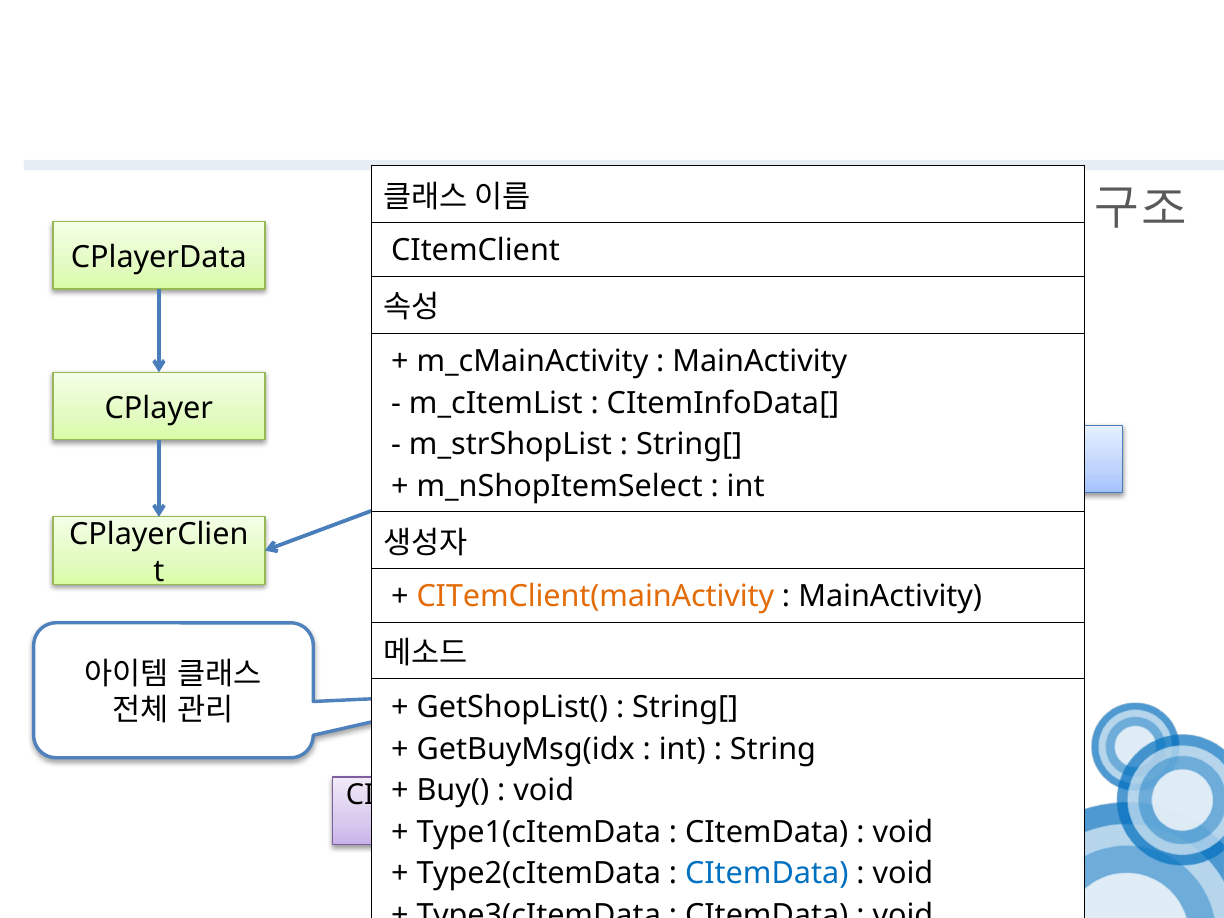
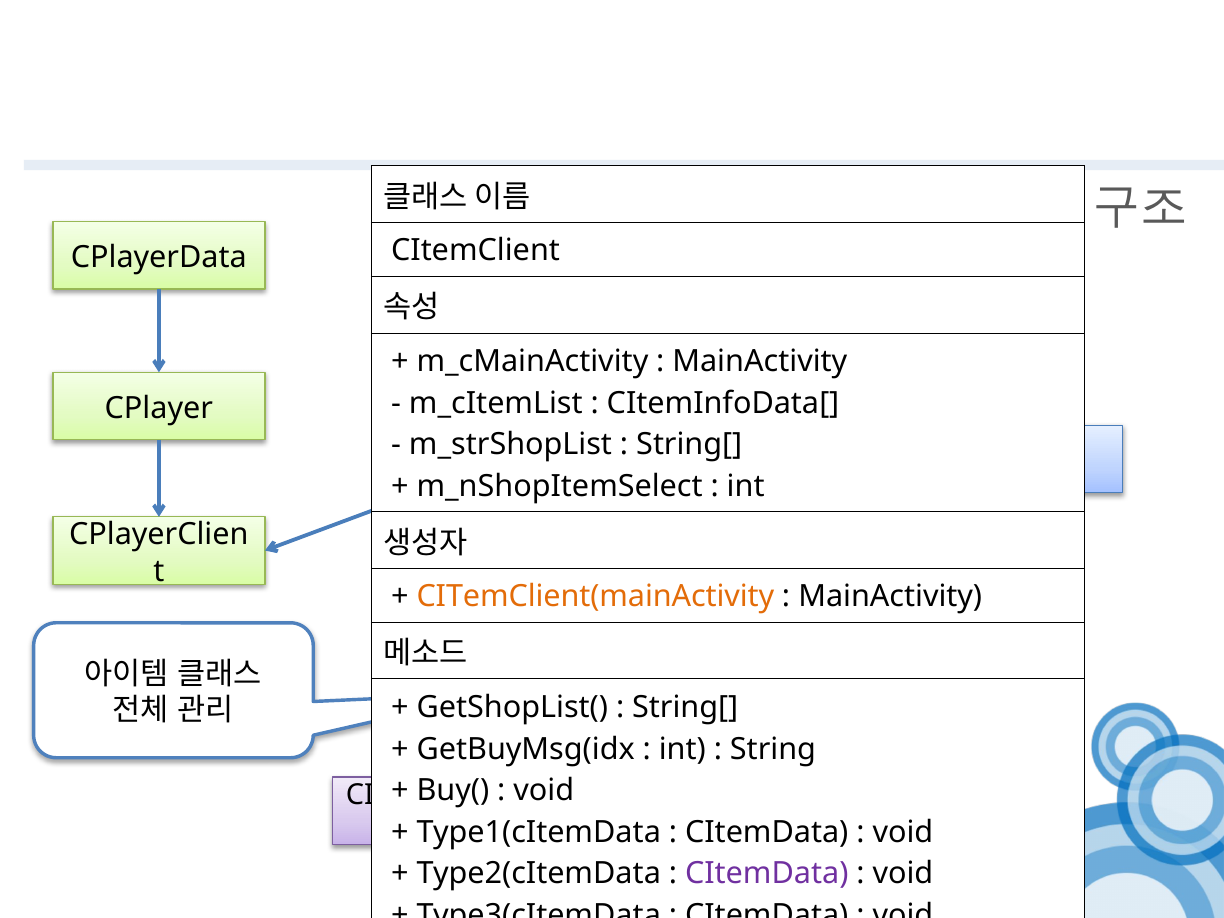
CItemData at (767, 874) colour: blue -> purple
